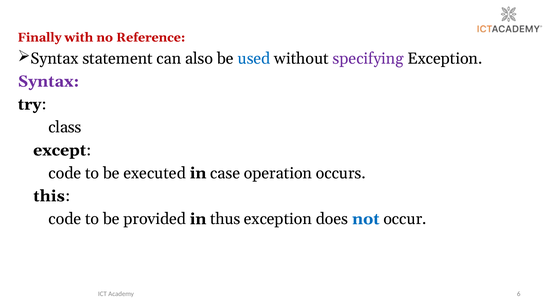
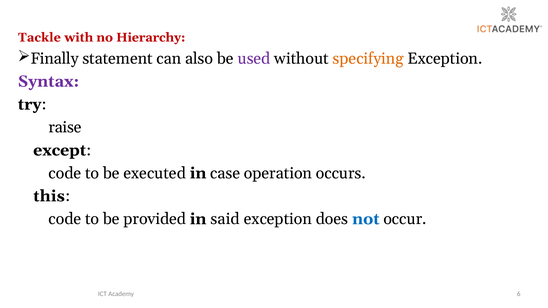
Finally: Finally -> Tackle
Reference: Reference -> Hierarchy
Syntax at (54, 59): Syntax -> Finally
used colour: blue -> purple
specifying colour: purple -> orange
class: class -> raise
thus: thus -> said
